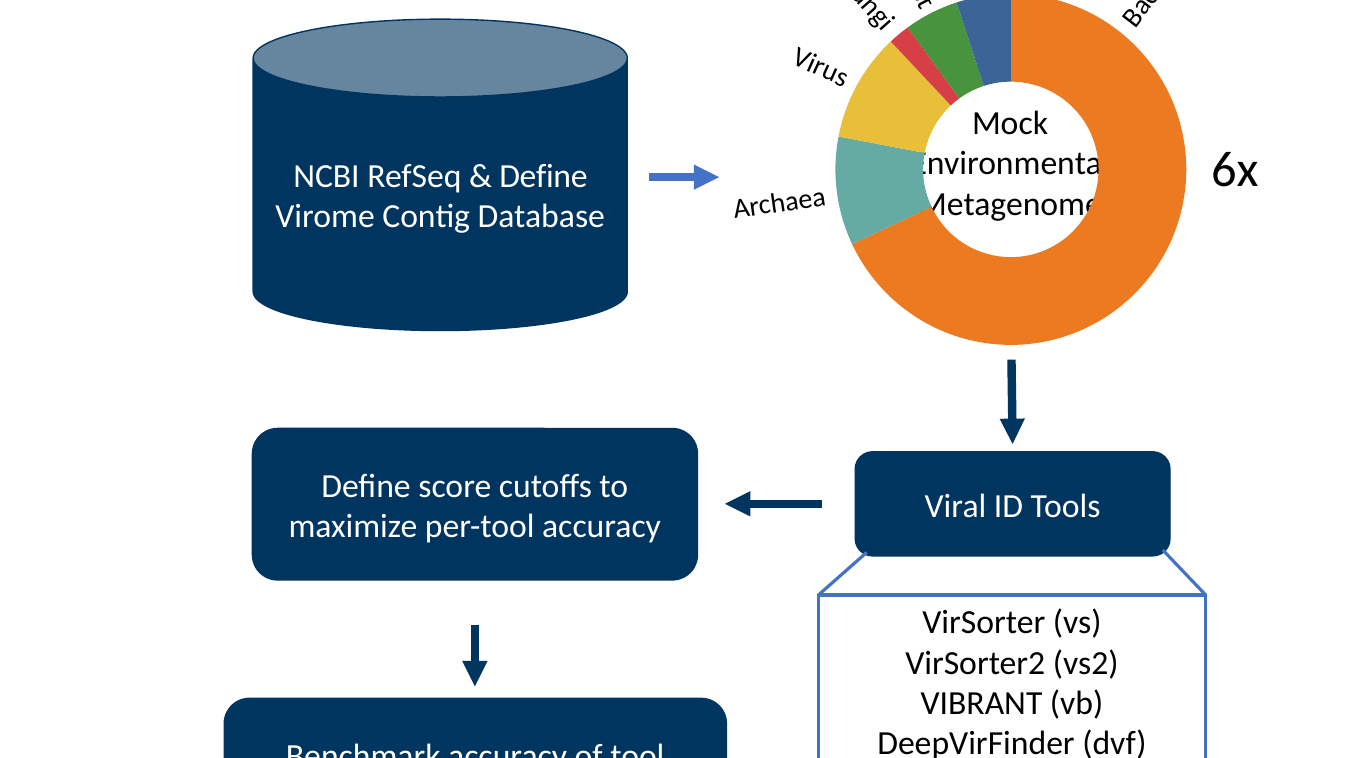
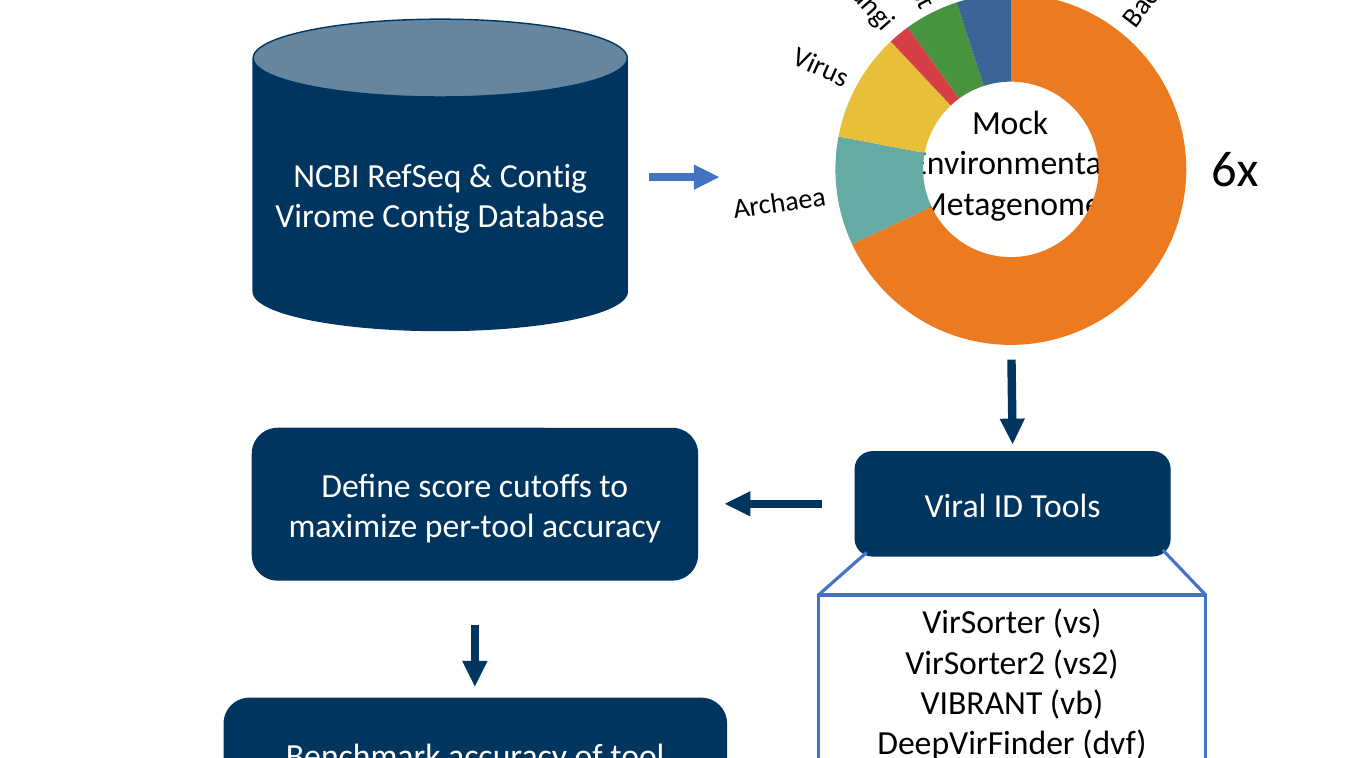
Define at (543, 176): Define -> Contig
